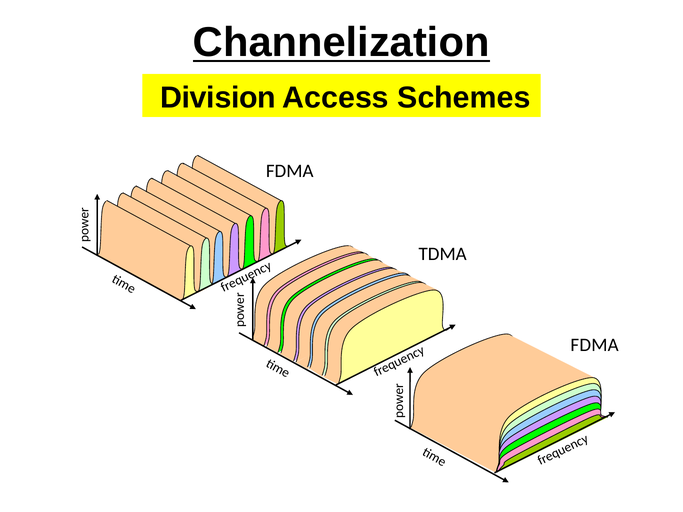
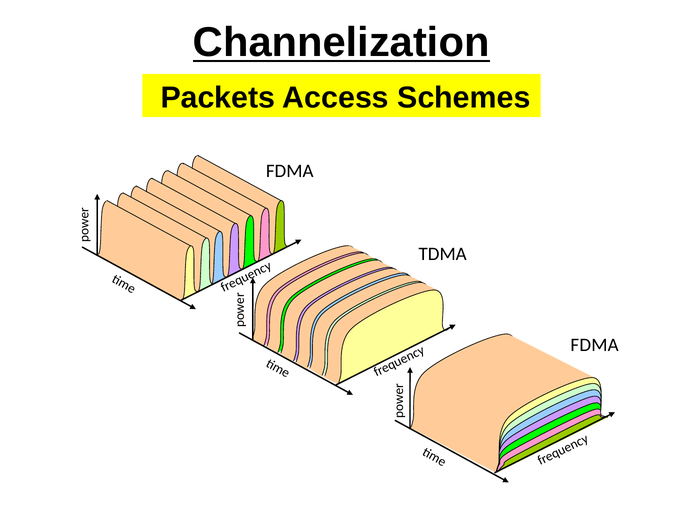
Division: Division -> Packets
